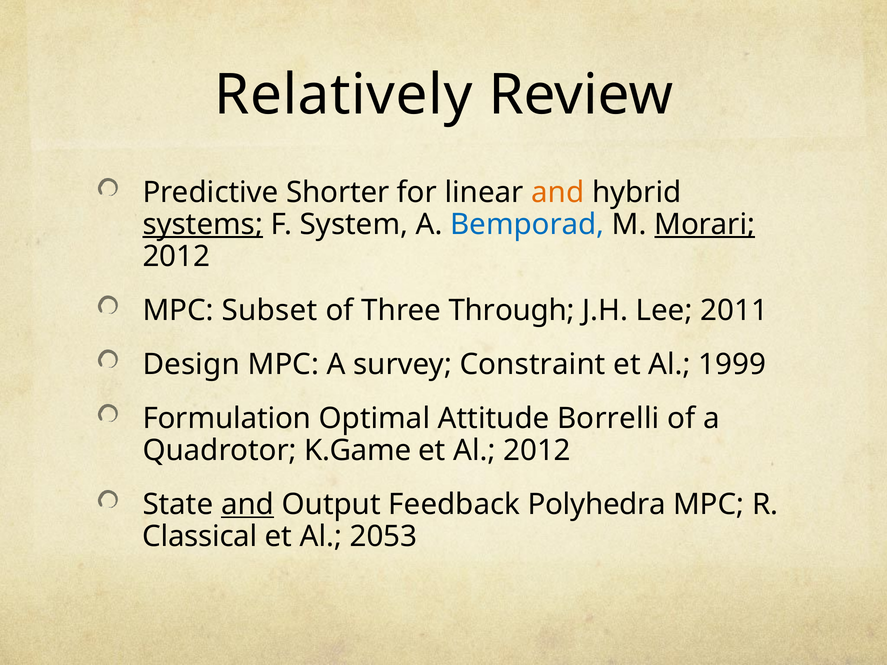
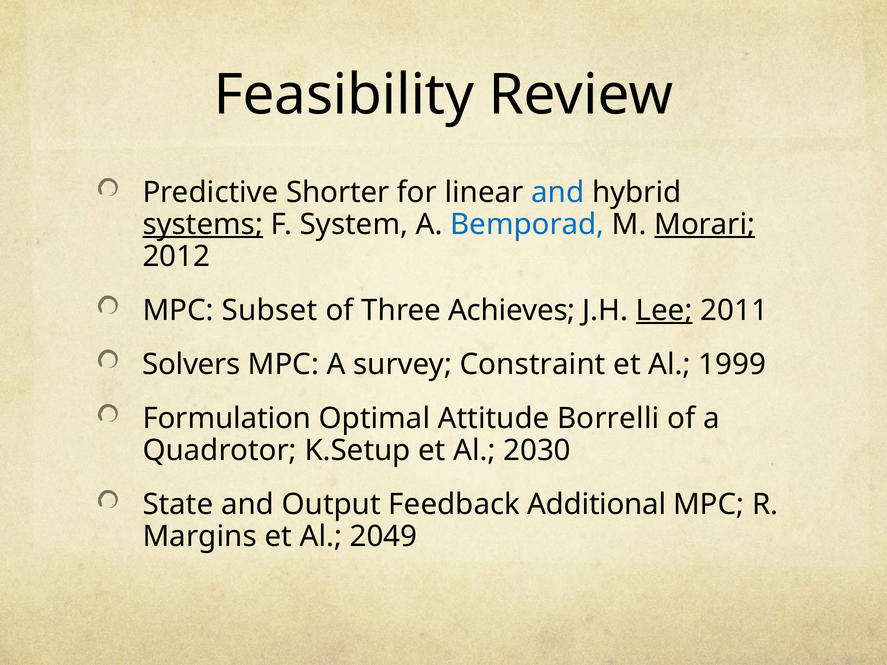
Relatively: Relatively -> Feasibility
and at (558, 193) colour: orange -> blue
Through: Through -> Achieves
Lee underline: none -> present
Design: Design -> Solvers
K.Game: K.Game -> K.Setup
Al 2012: 2012 -> 2030
and at (248, 505) underline: present -> none
Polyhedra: Polyhedra -> Additional
Classical: Classical -> Margins
2053: 2053 -> 2049
